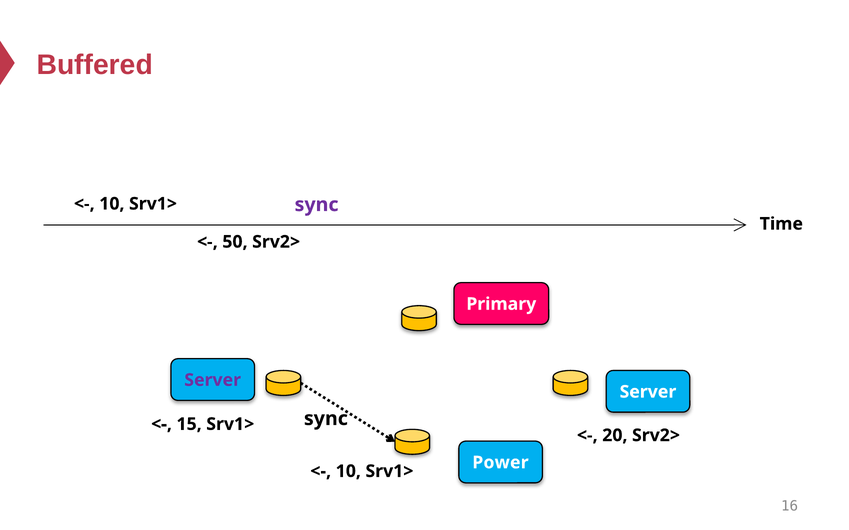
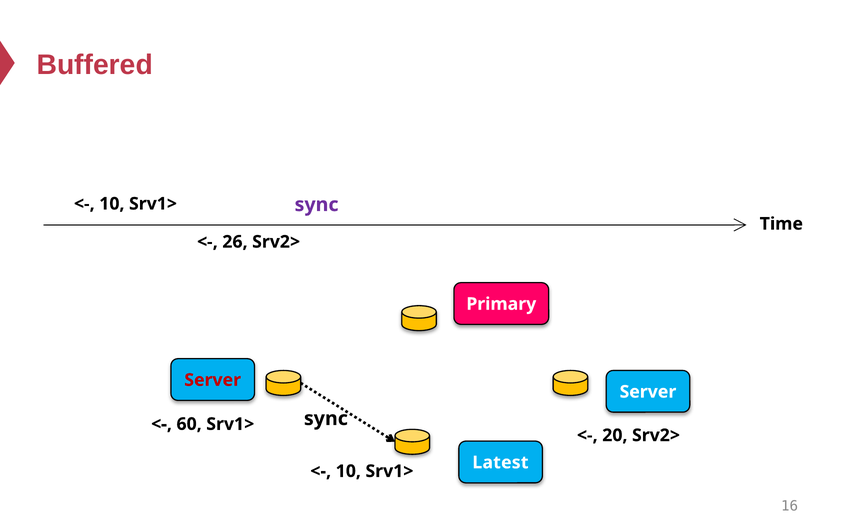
50: 50 -> 26
Server at (213, 380) colour: purple -> red
15: 15 -> 60
Power: Power -> Latest
